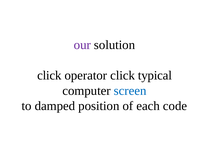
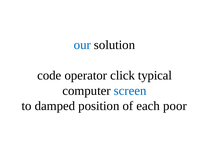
our colour: purple -> blue
click at (49, 76): click -> code
code: code -> poor
